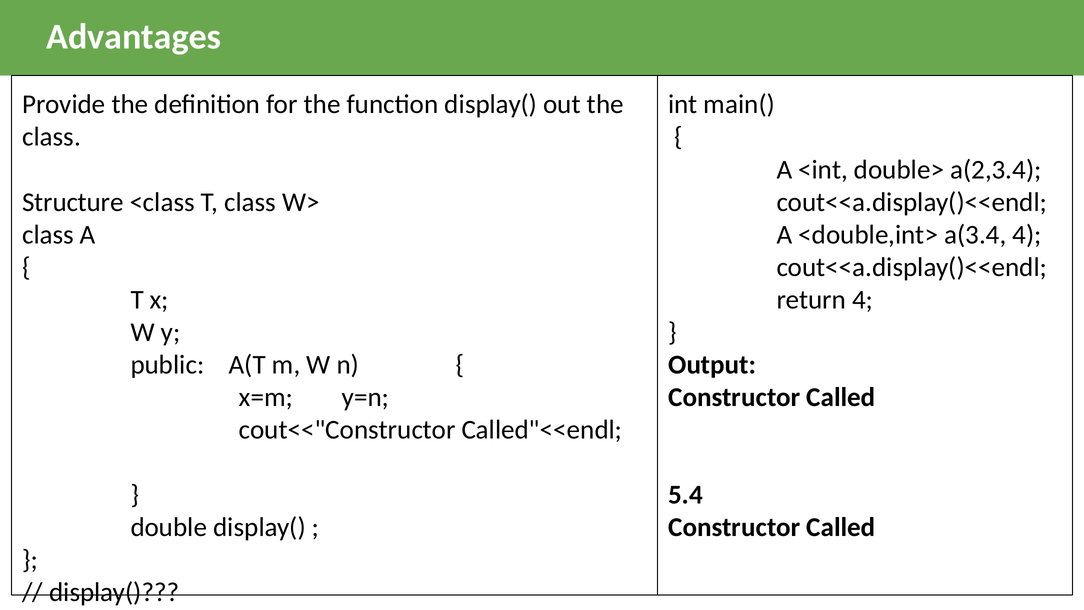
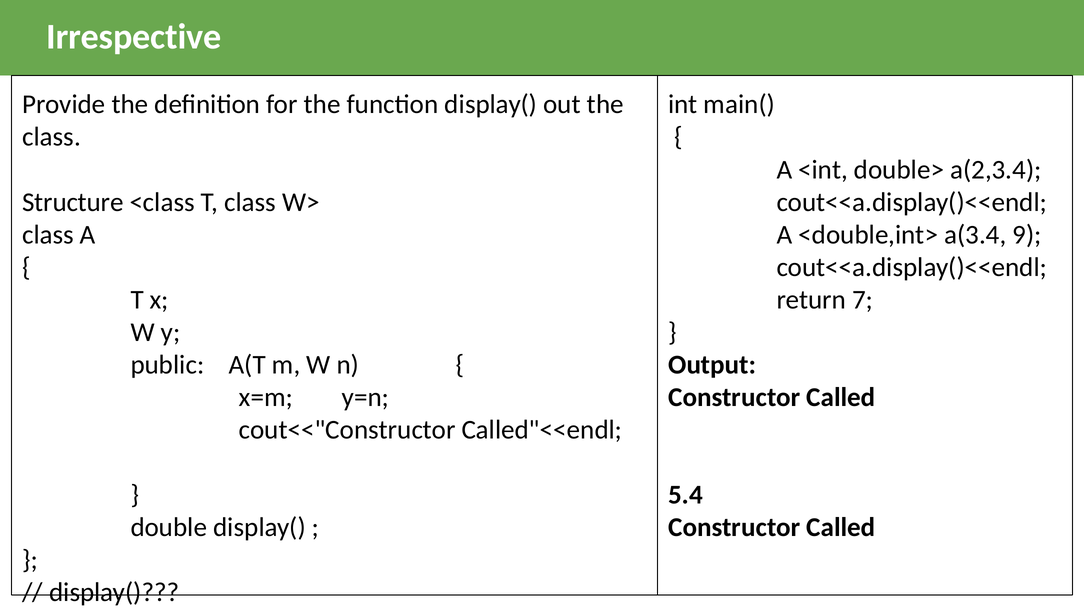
Advantages: Advantages -> Irrespective
a(3.4 4: 4 -> 9
return 4: 4 -> 7
